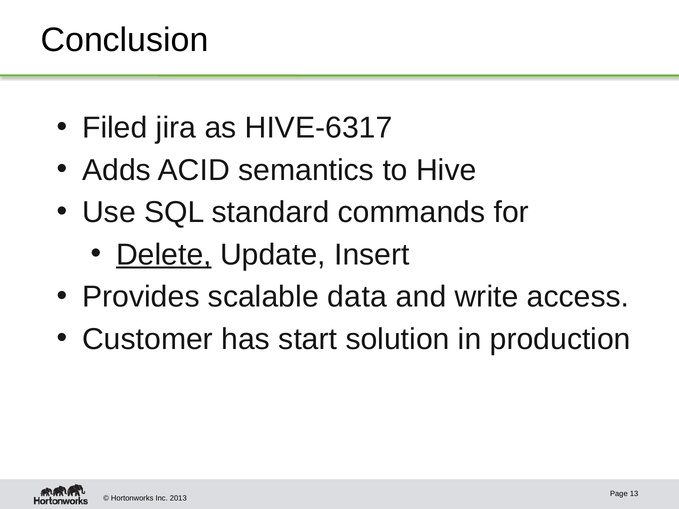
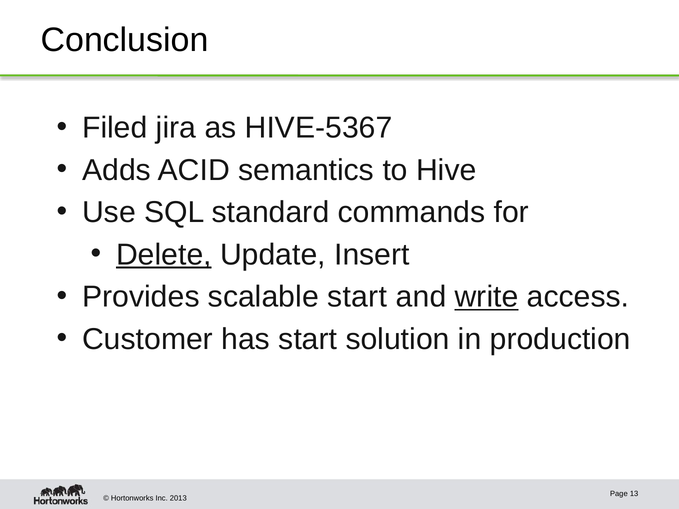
HIVE-6317: HIVE-6317 -> HIVE-5367
scalable data: data -> start
write underline: none -> present
